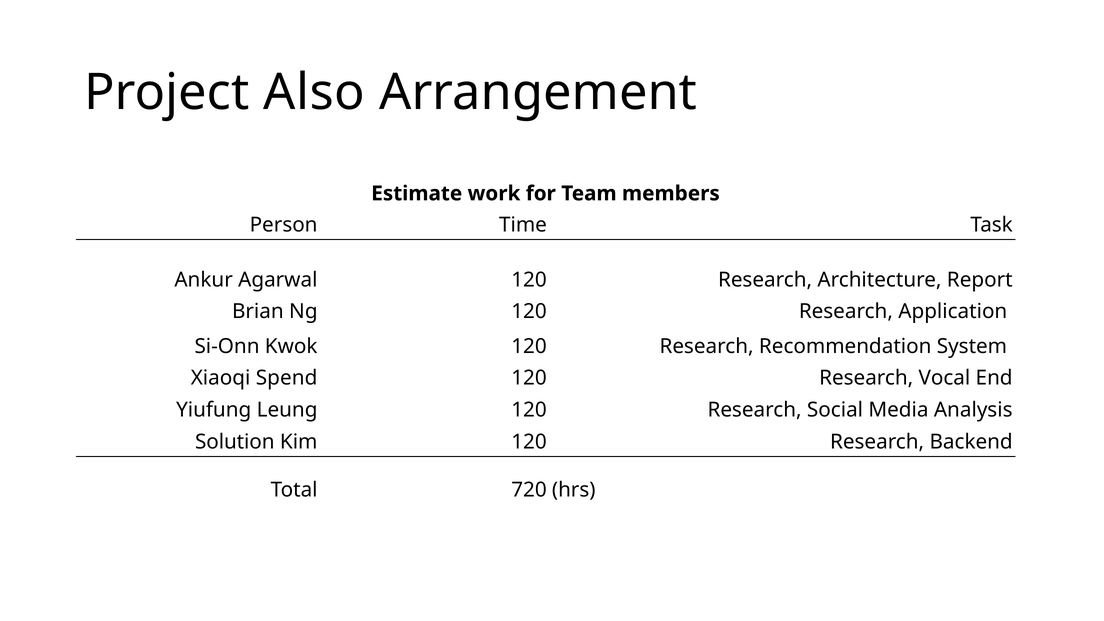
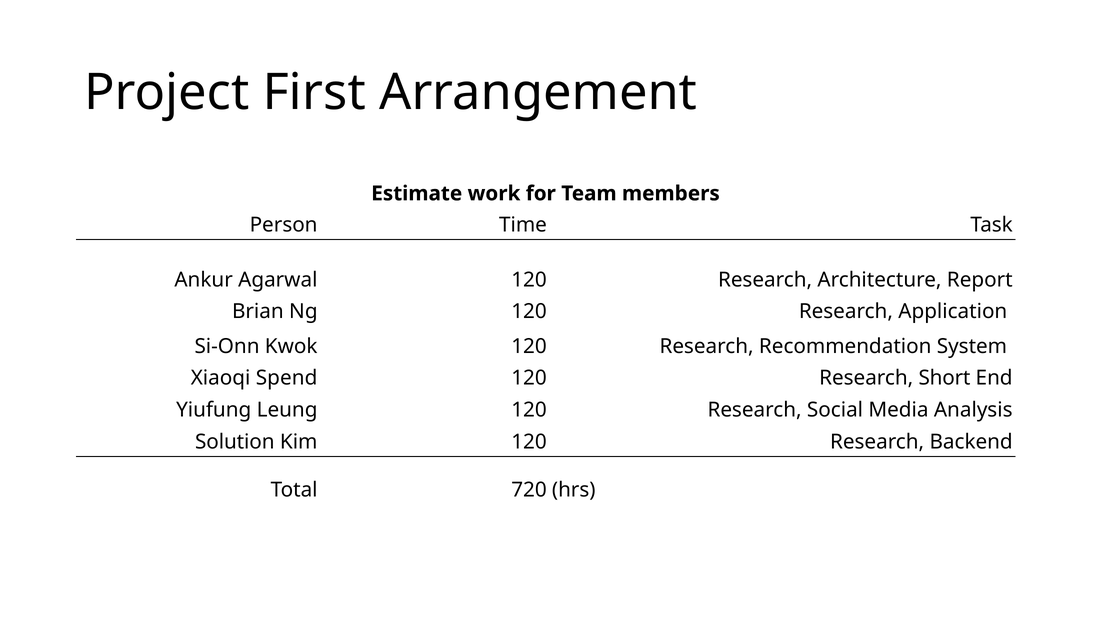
Also: Also -> First
Vocal: Vocal -> Short
